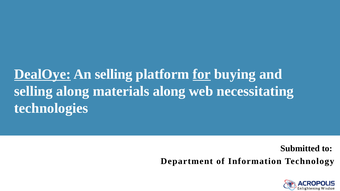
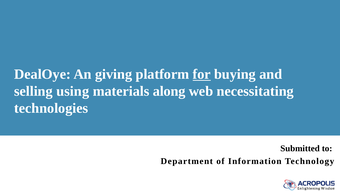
DealOye underline: present -> none
An selling: selling -> giving
selling along: along -> using
